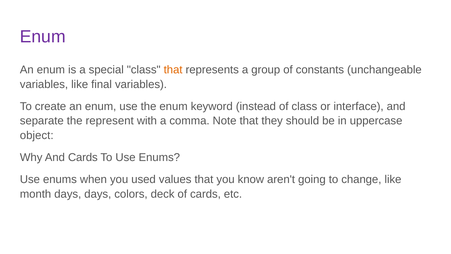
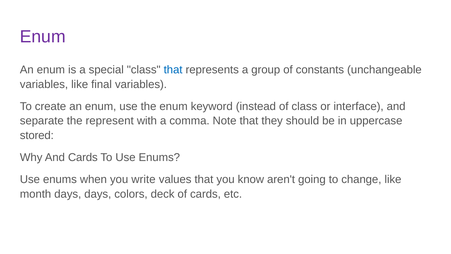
that at (173, 70) colour: orange -> blue
object: object -> stored
used: used -> write
